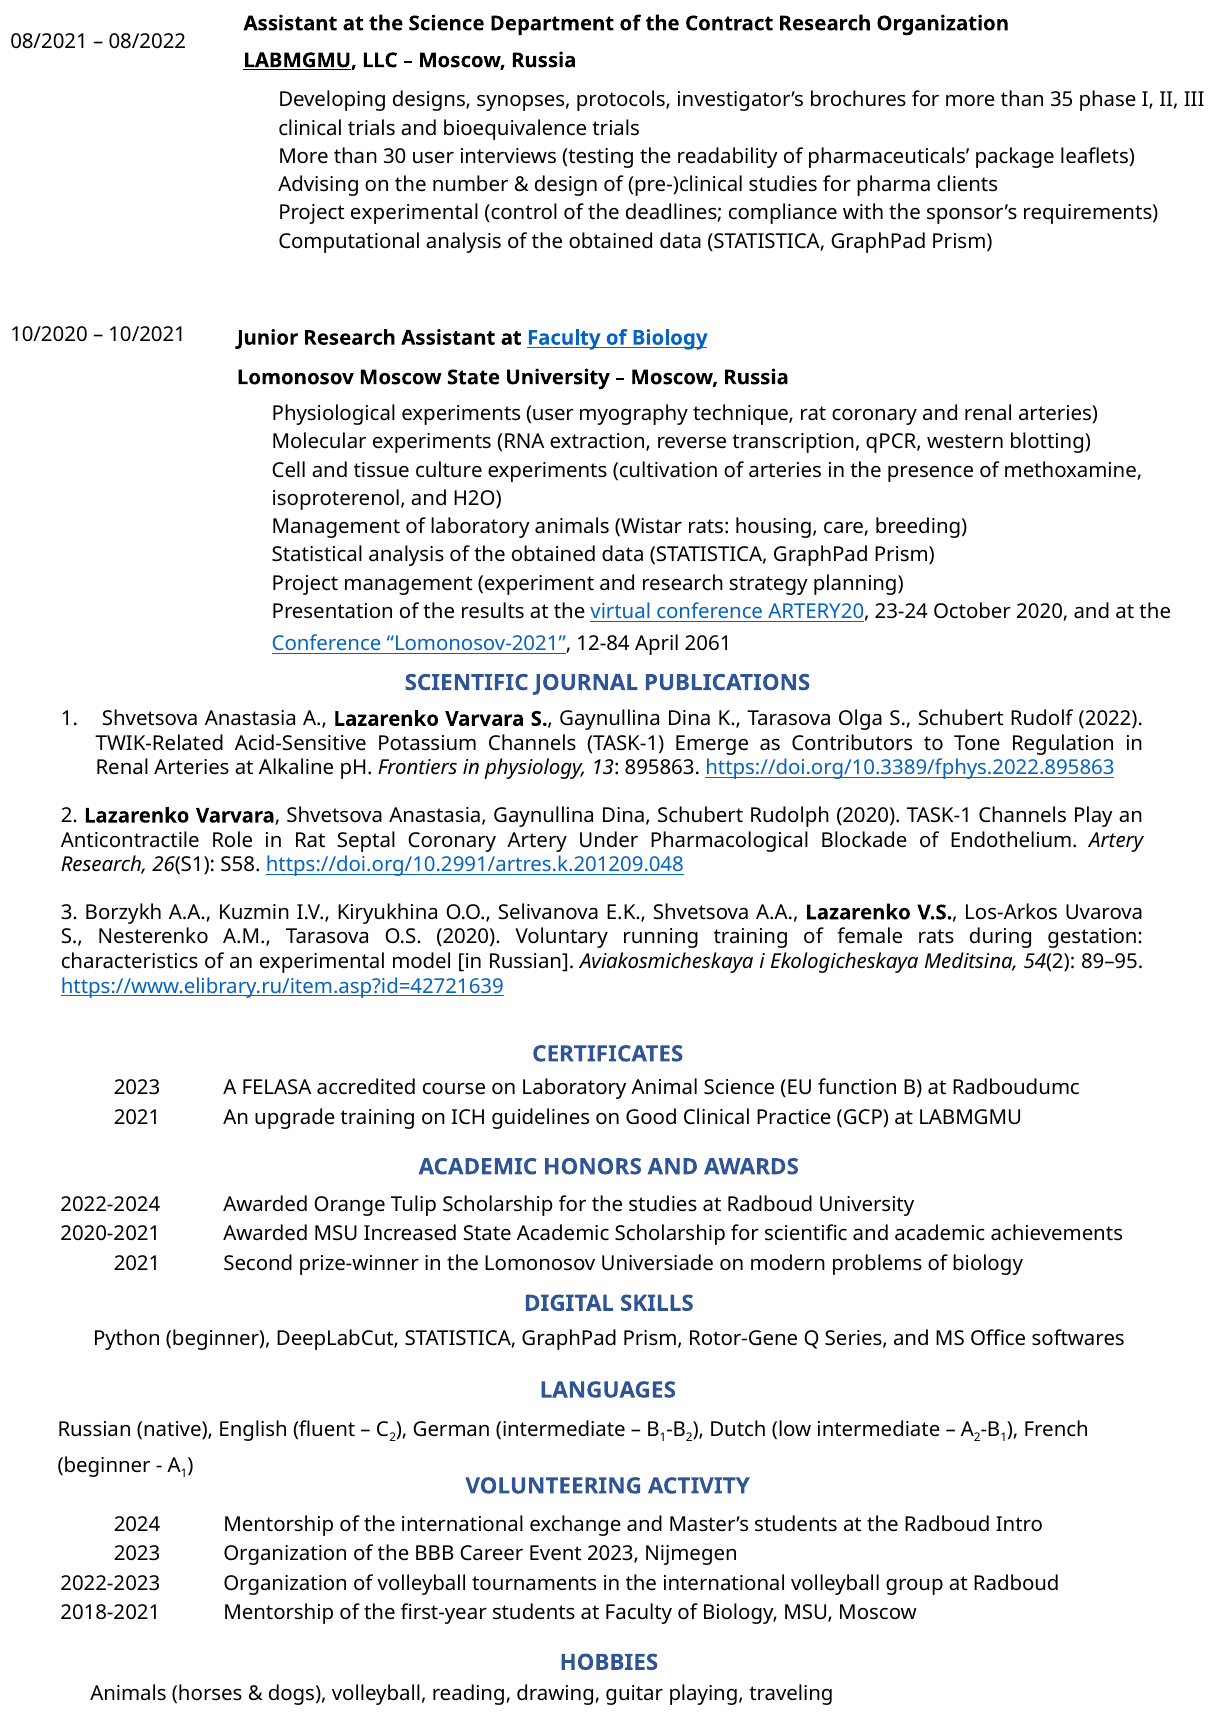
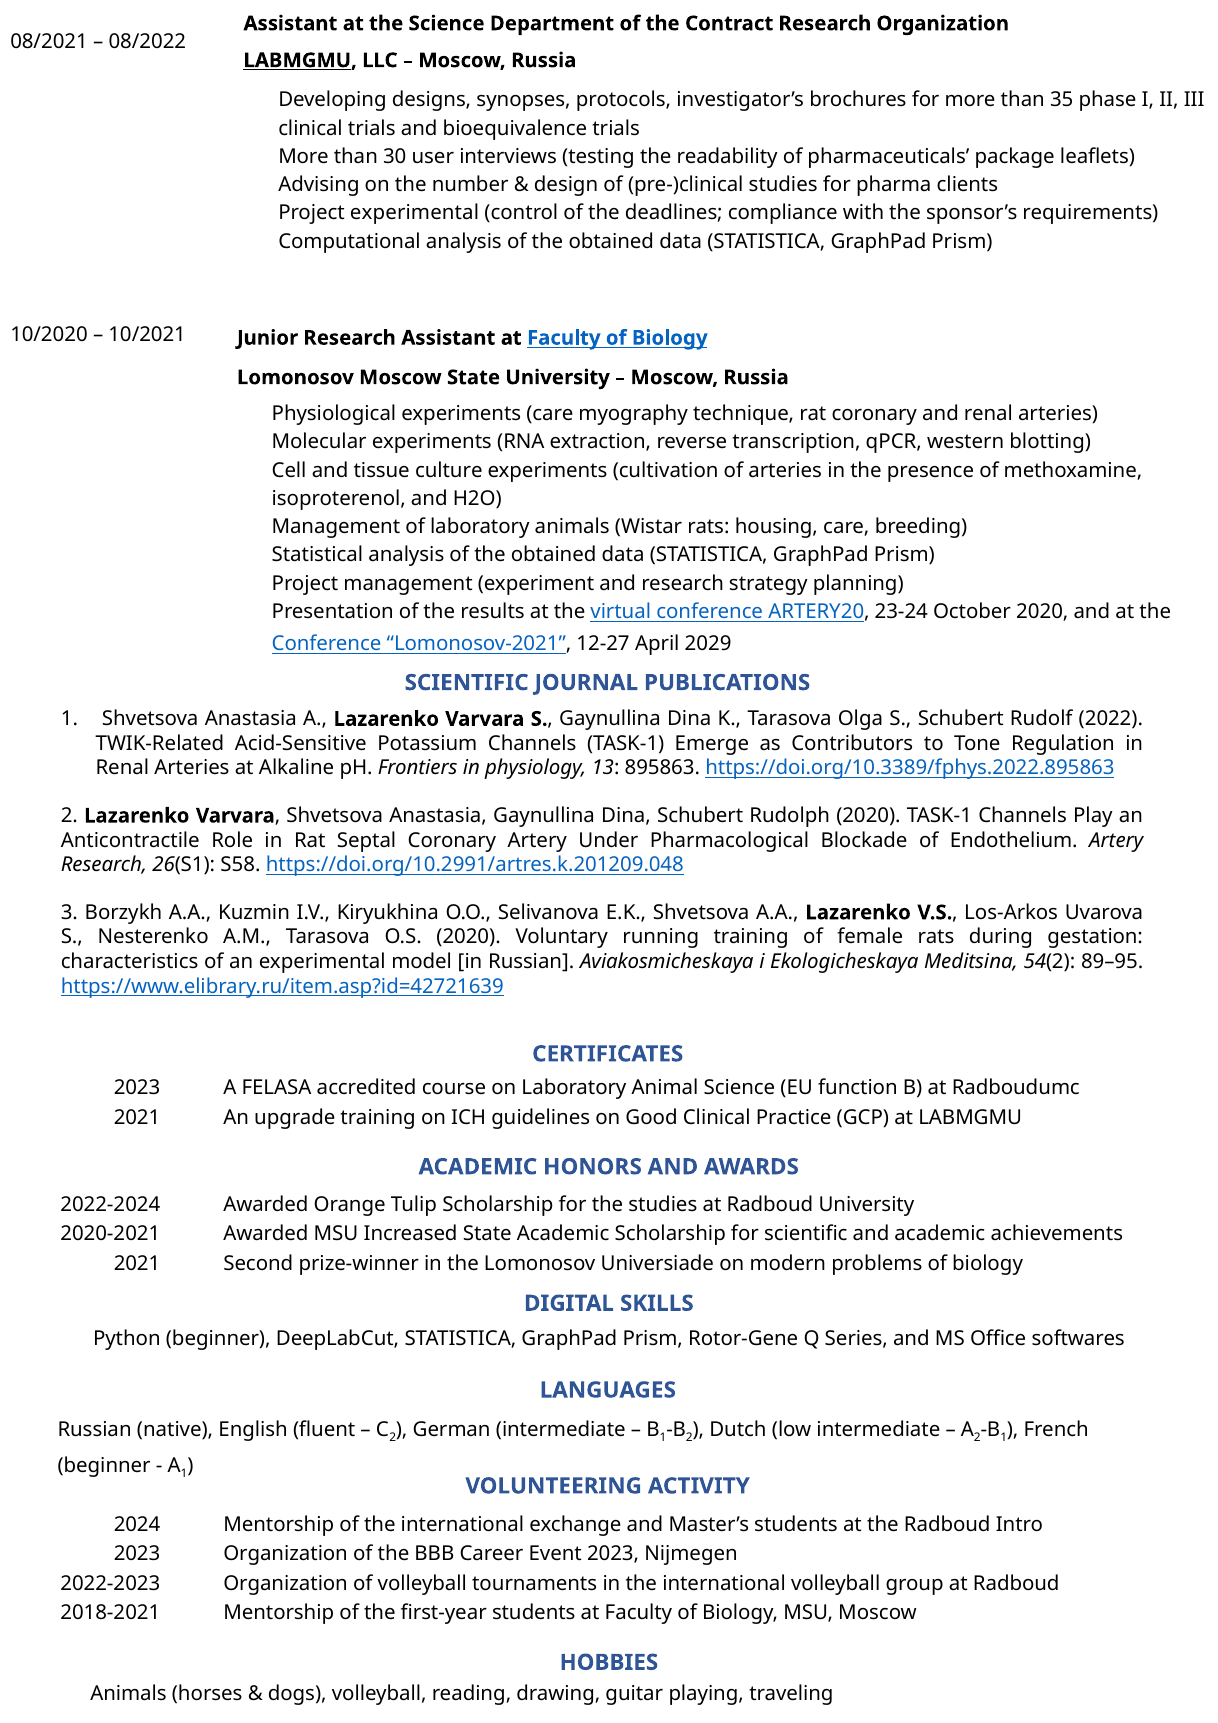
experiments user: user -> care
12-84: 12-84 -> 12-27
2061: 2061 -> 2029
